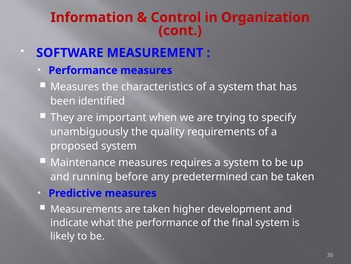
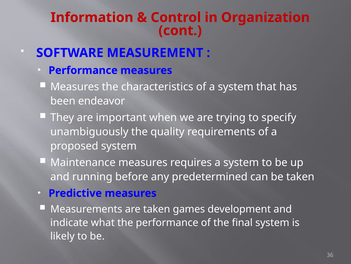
identified: identified -> endeavor
higher: higher -> games
